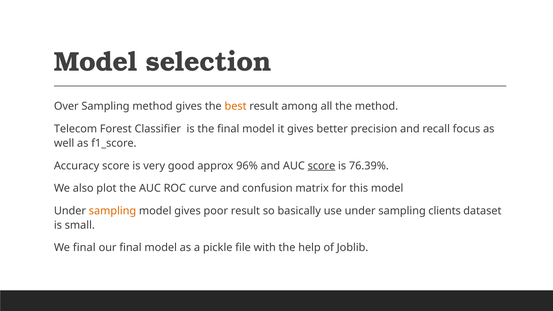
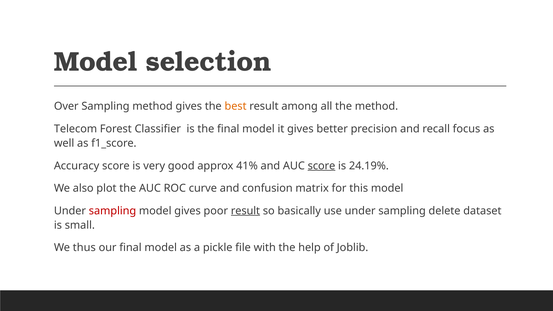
96%: 96% -> 41%
76.39%: 76.39% -> 24.19%
sampling at (113, 211) colour: orange -> red
result at (245, 211) underline: none -> present
clients: clients -> delete
We final: final -> thus
